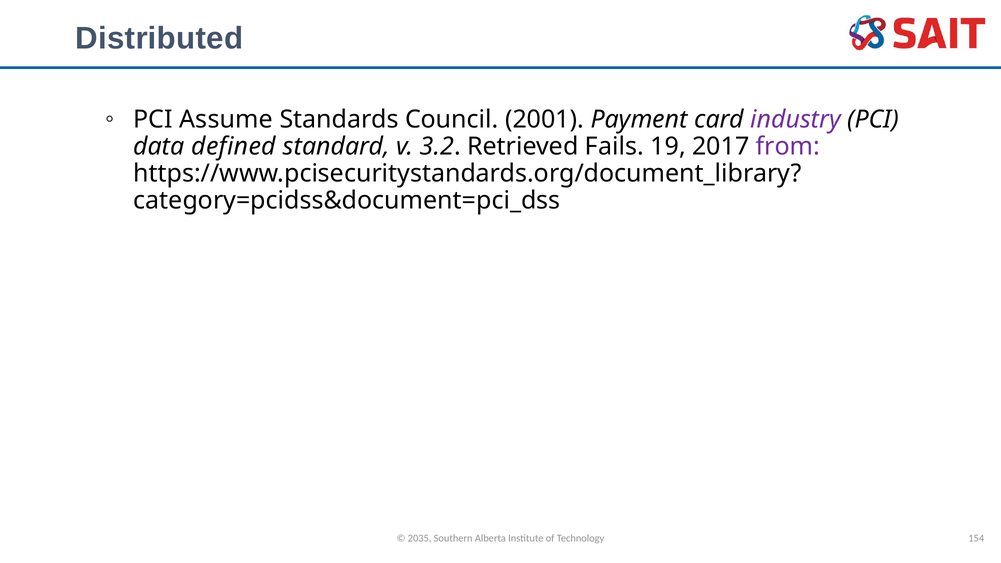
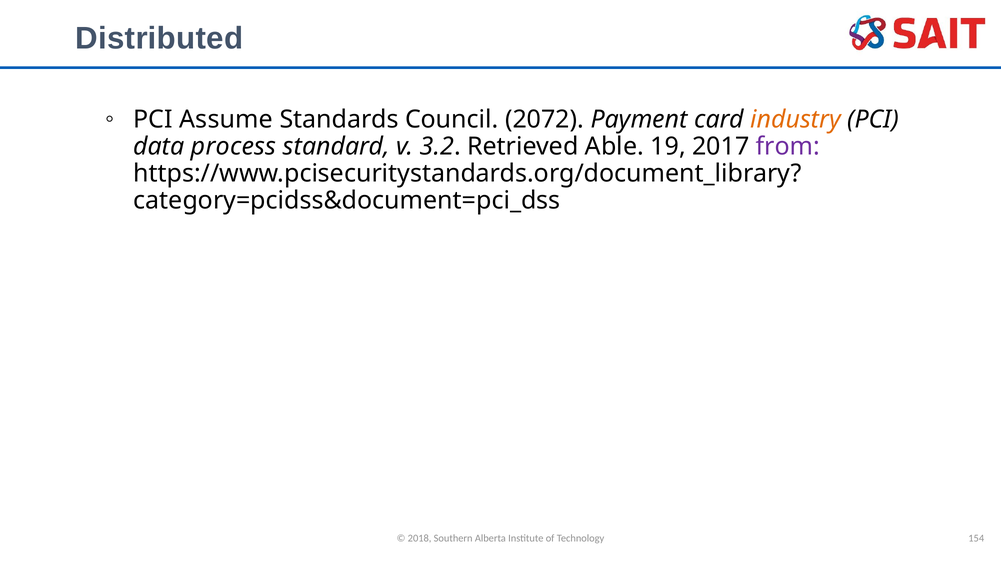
2001: 2001 -> 2072
industry colour: purple -> orange
defined: defined -> process
Fails: Fails -> Able
2035: 2035 -> 2018
